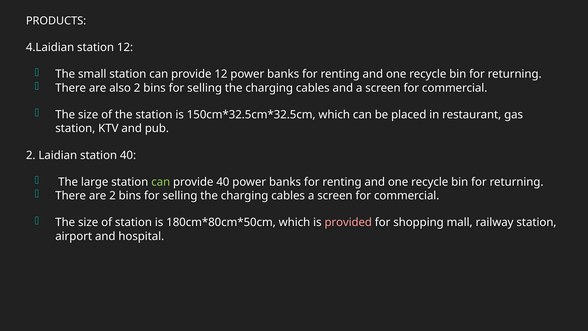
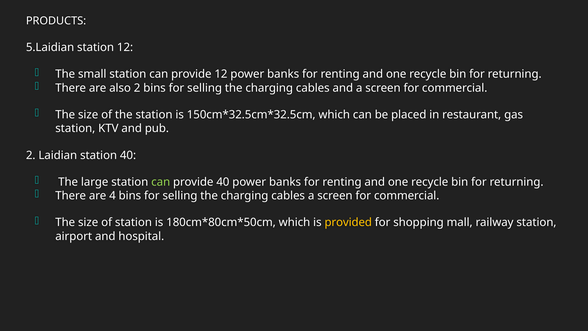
4.Laidian: 4.Laidian -> 5.Laidian
are 2: 2 -> 4
provided colour: pink -> yellow
